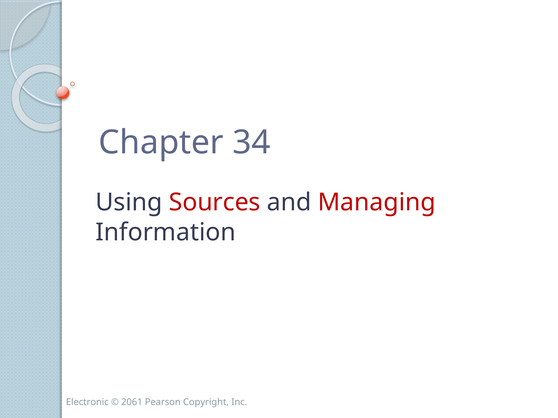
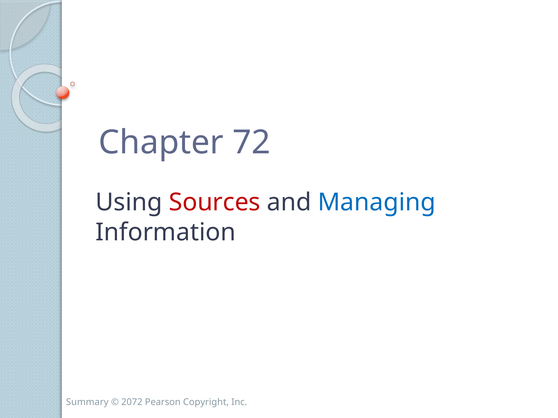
34: 34 -> 72
Managing colour: red -> blue
Electronic: Electronic -> Summary
2061: 2061 -> 2072
